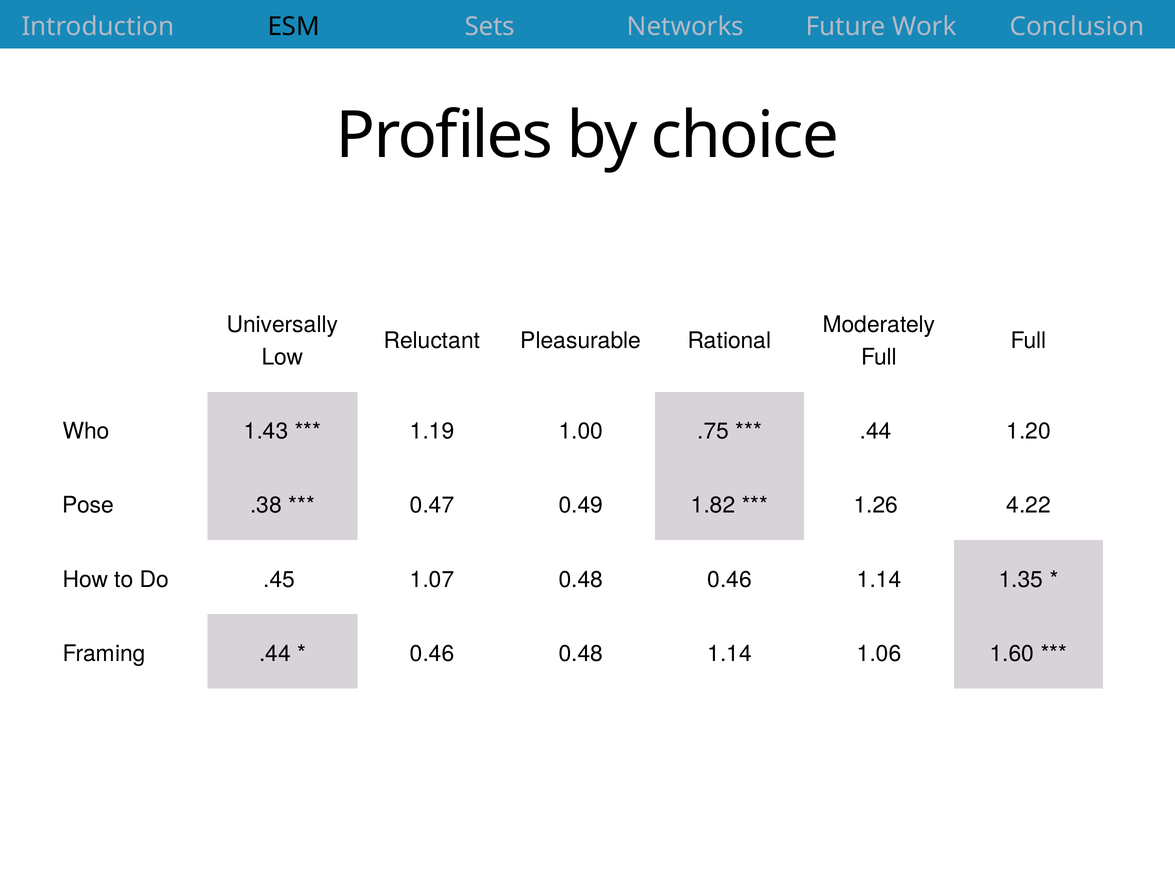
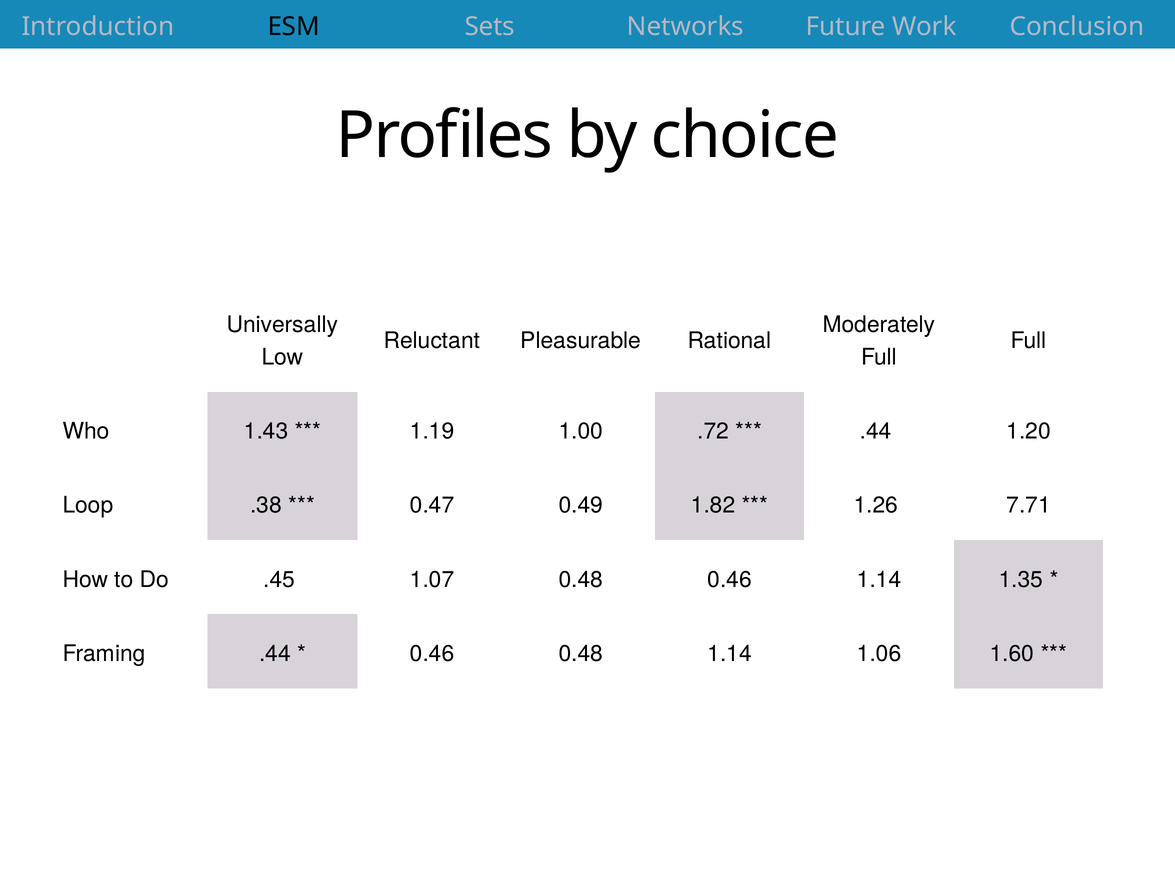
.75: .75 -> .72
Pose: Pose -> Loop
4.22: 4.22 -> 7.71
